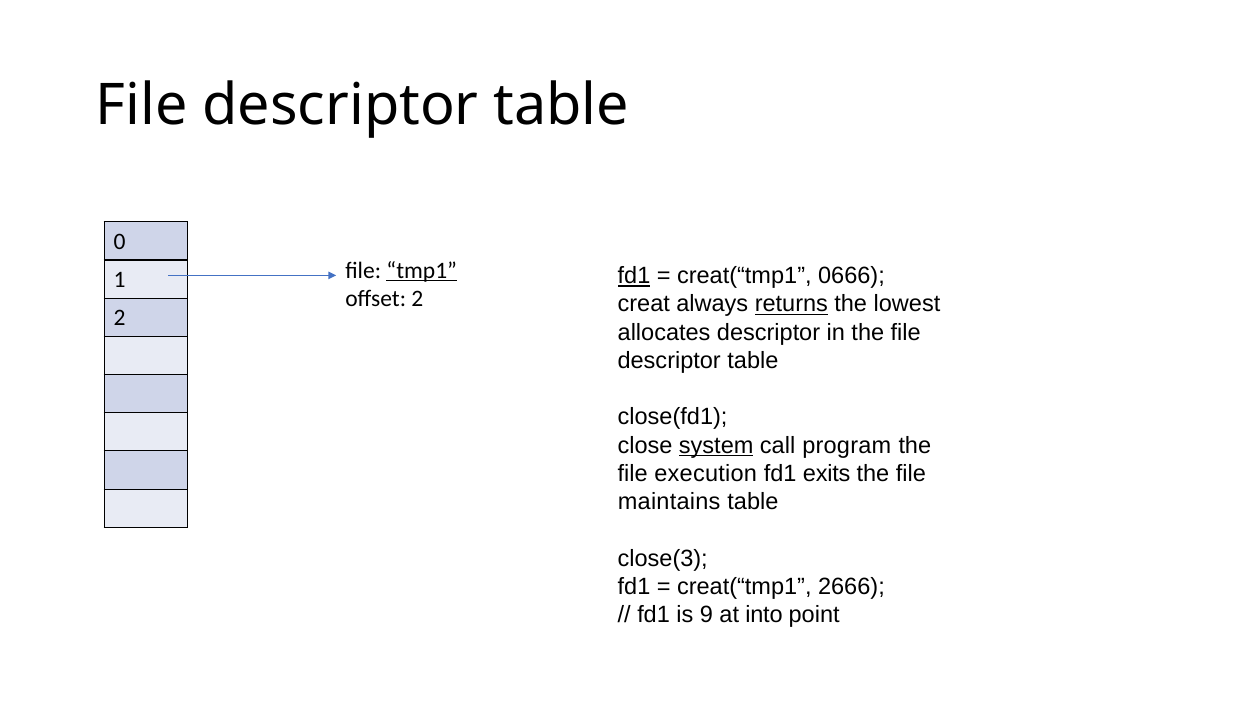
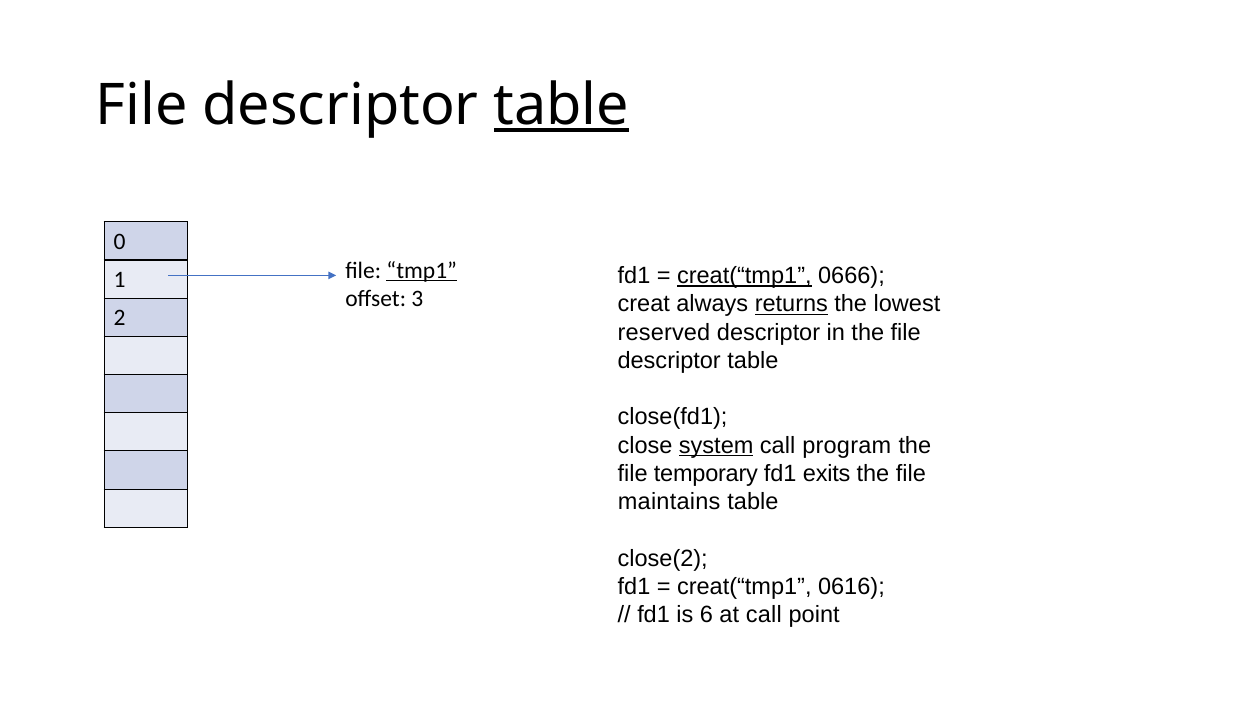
table at (561, 105) underline: none -> present
fd1 at (634, 276) underline: present -> none
creat(“tmp1 at (744, 276) underline: none -> present
offset 2: 2 -> 3
allocates: allocates -> reserved
execution: execution -> temporary
close(3: close(3 -> close(2
2666: 2666 -> 0616
9: 9 -> 6
at into: into -> call
